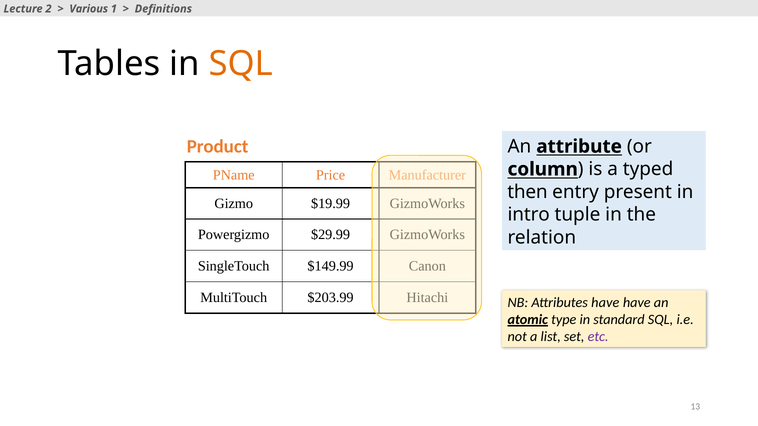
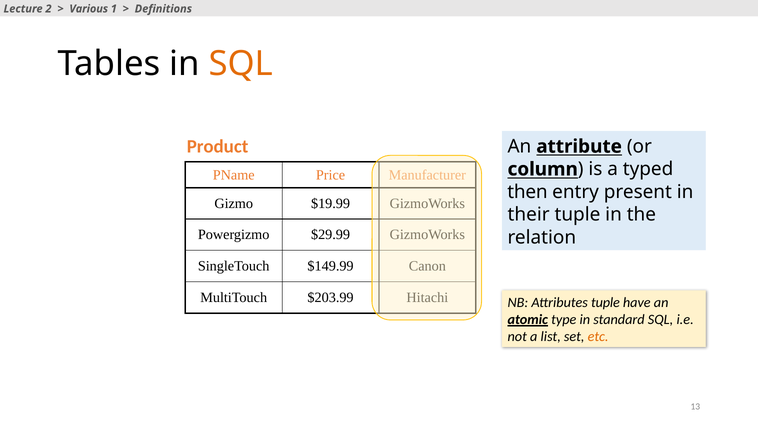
intro: intro -> their
Attributes have: have -> tuple
etc colour: purple -> orange
